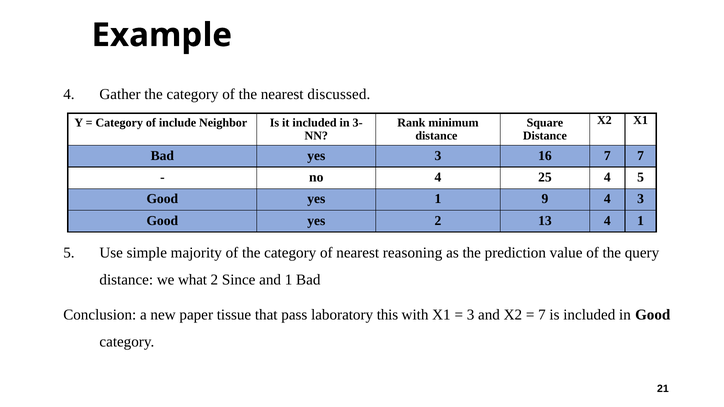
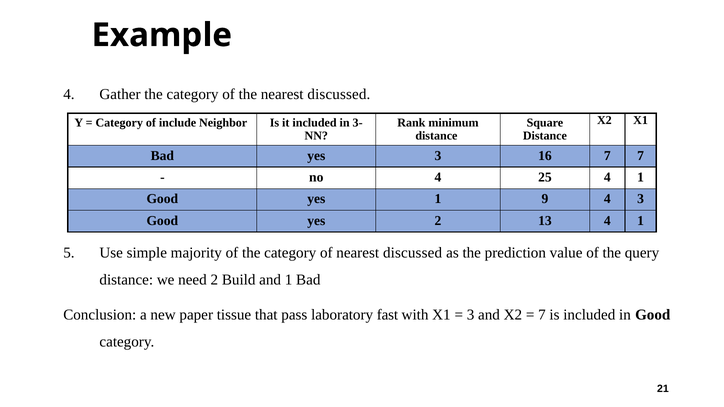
25 4 5: 5 -> 1
of nearest reasoning: reasoning -> discussed
what: what -> need
Since: Since -> Build
this: this -> fast
